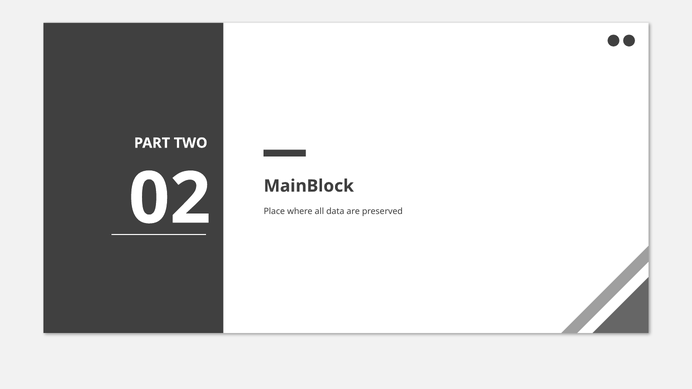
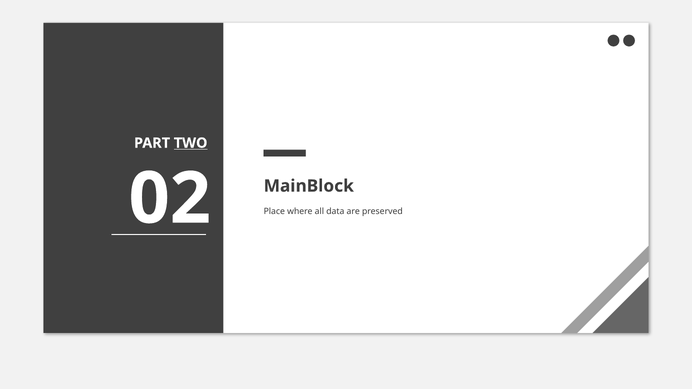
TWO underline: none -> present
